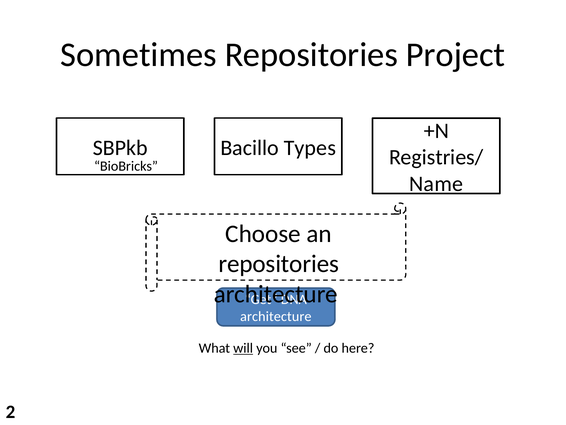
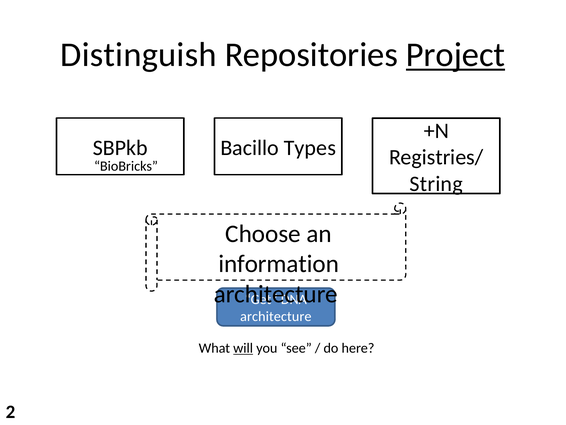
Sometimes: Sometimes -> Distinguish
Project underline: none -> present
Name: Name -> String
repositories at (279, 264): repositories -> information
